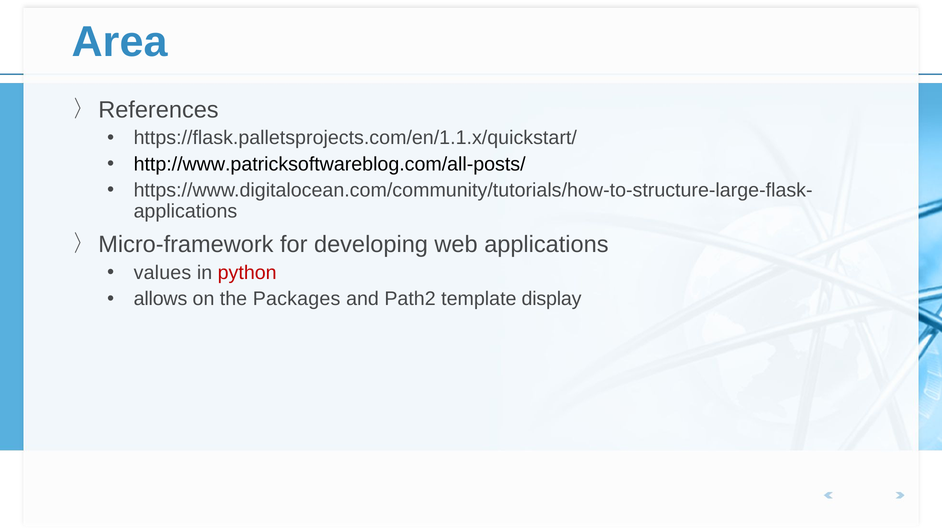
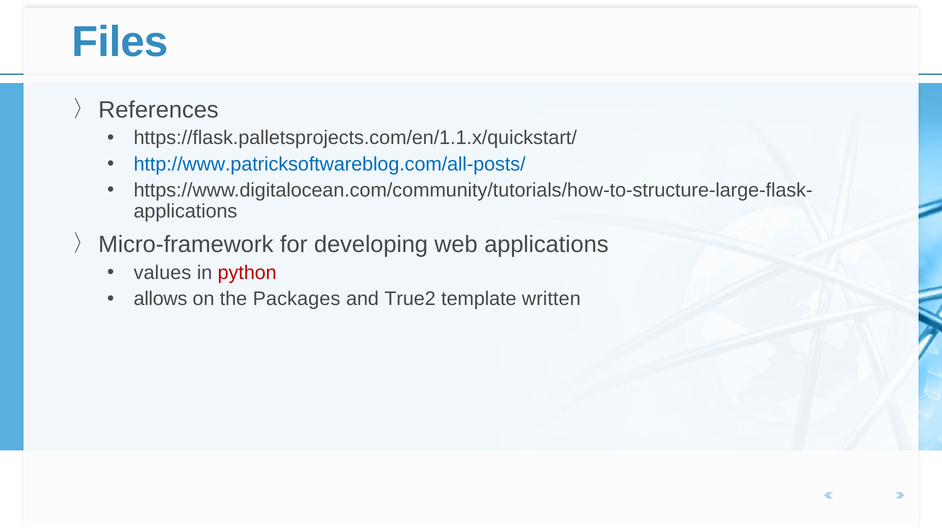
Area: Area -> Files
http://www.patricksoftwareblog.com/all-posts/ colour: black -> blue
Path2: Path2 -> True2
display: display -> written
